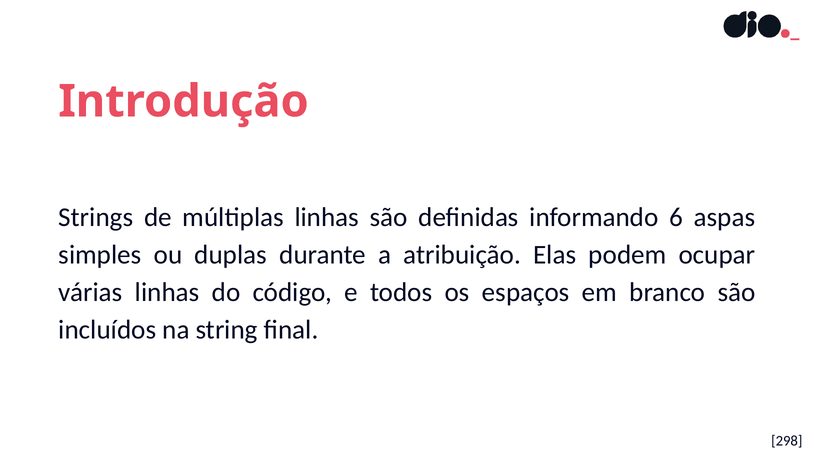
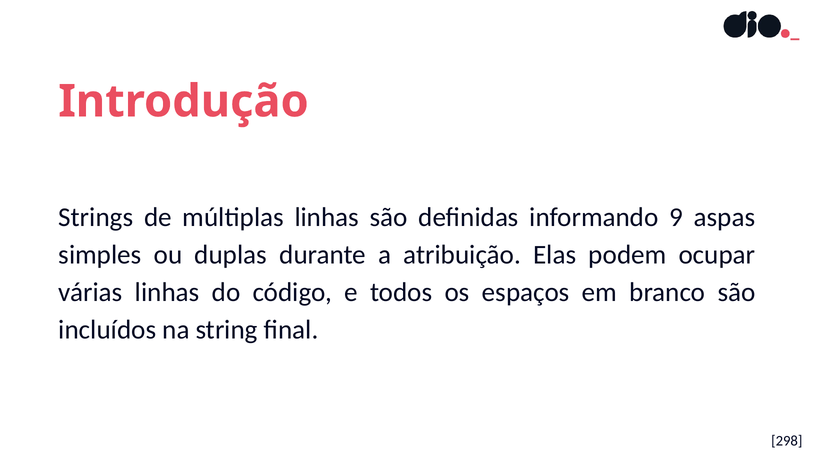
6: 6 -> 9
